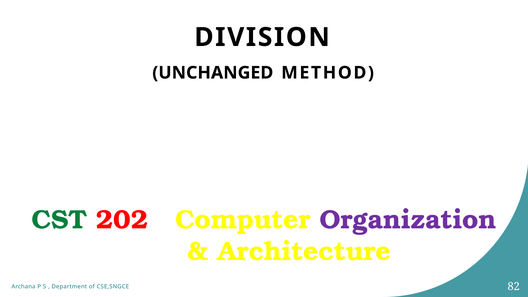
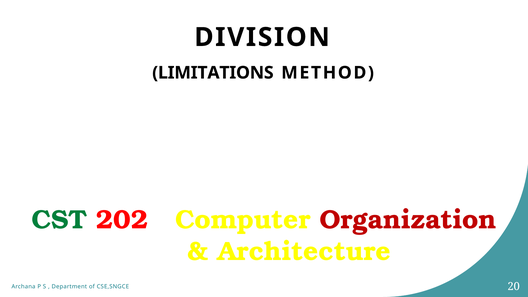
UNCHANGED: UNCHANGED -> LIMITATIONS
Organization colour: purple -> red
82: 82 -> 20
